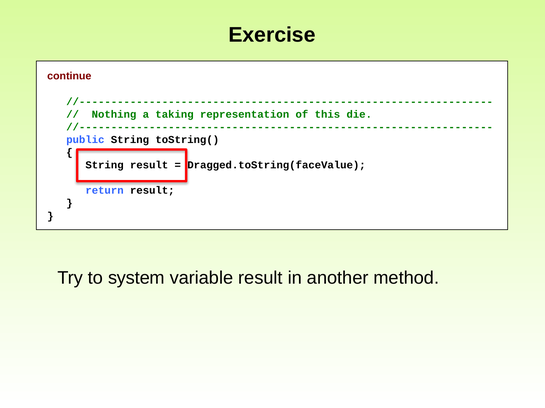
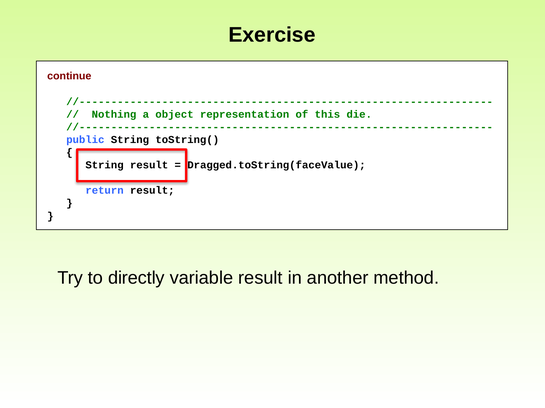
taking: taking -> object
system: system -> directly
